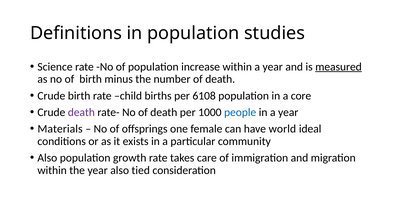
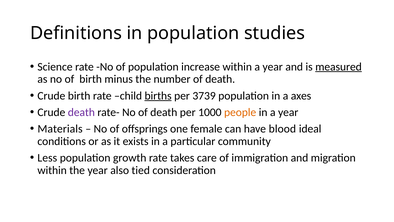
births underline: none -> present
6108: 6108 -> 3739
core: core -> axes
people colour: blue -> orange
world: world -> blood
Also at (47, 158): Also -> Less
